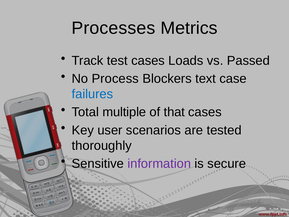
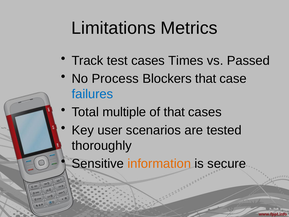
Processes: Processes -> Limitations
Loads: Loads -> Times
Blockers text: text -> that
information colour: purple -> orange
